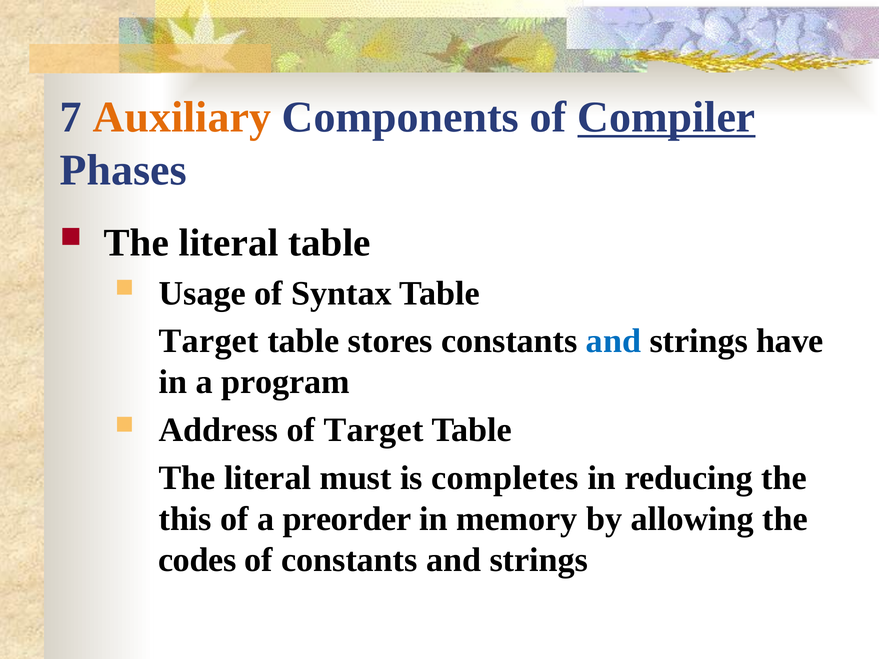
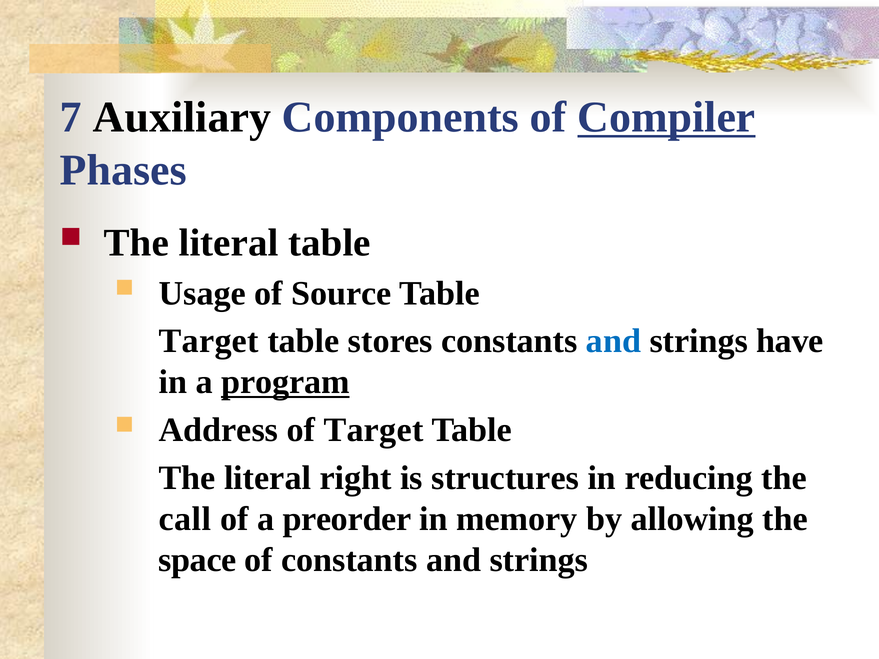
Auxiliary colour: orange -> black
Syntax: Syntax -> Source
program underline: none -> present
must: must -> right
completes: completes -> structures
this: this -> call
codes: codes -> space
